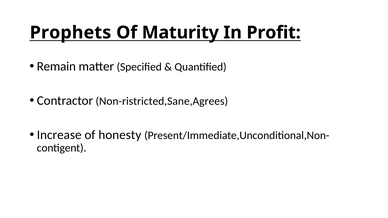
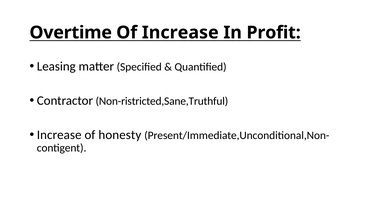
Prophets: Prophets -> Overtime
Of Maturity: Maturity -> Increase
Remain: Remain -> Leasing
Non-ristricted,Sane,Agrees: Non-ristricted,Sane,Agrees -> Non-ristricted,Sane,Truthful
